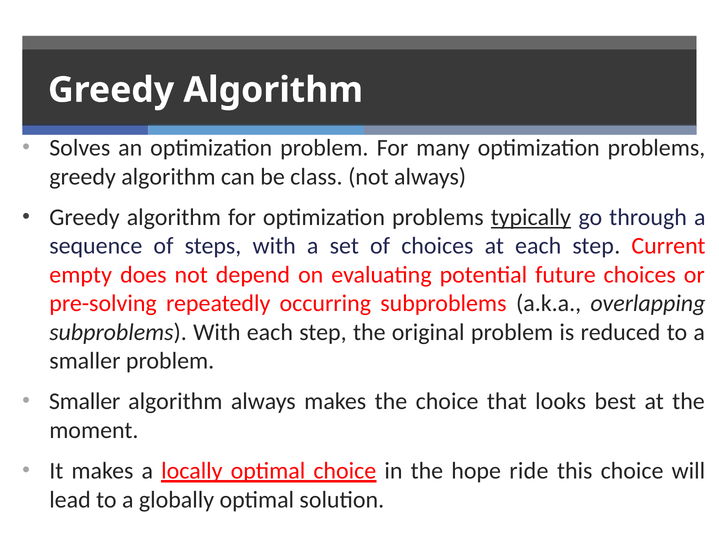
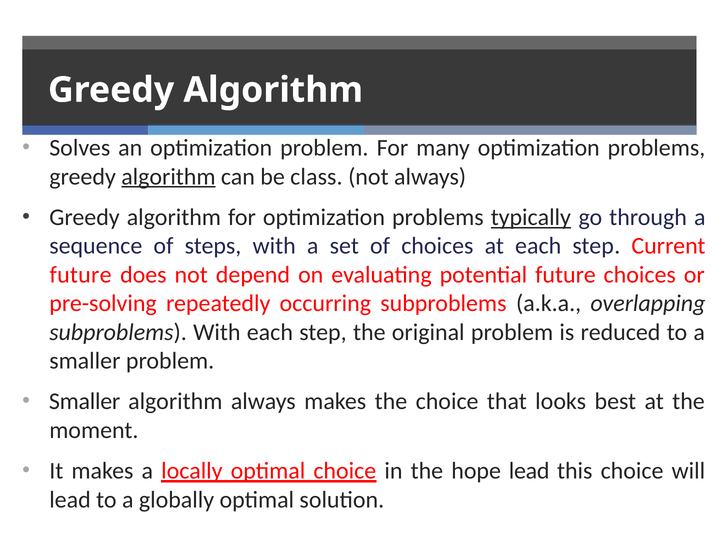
algorithm at (168, 177) underline: none -> present
empty at (81, 275): empty -> future
hope ride: ride -> lead
